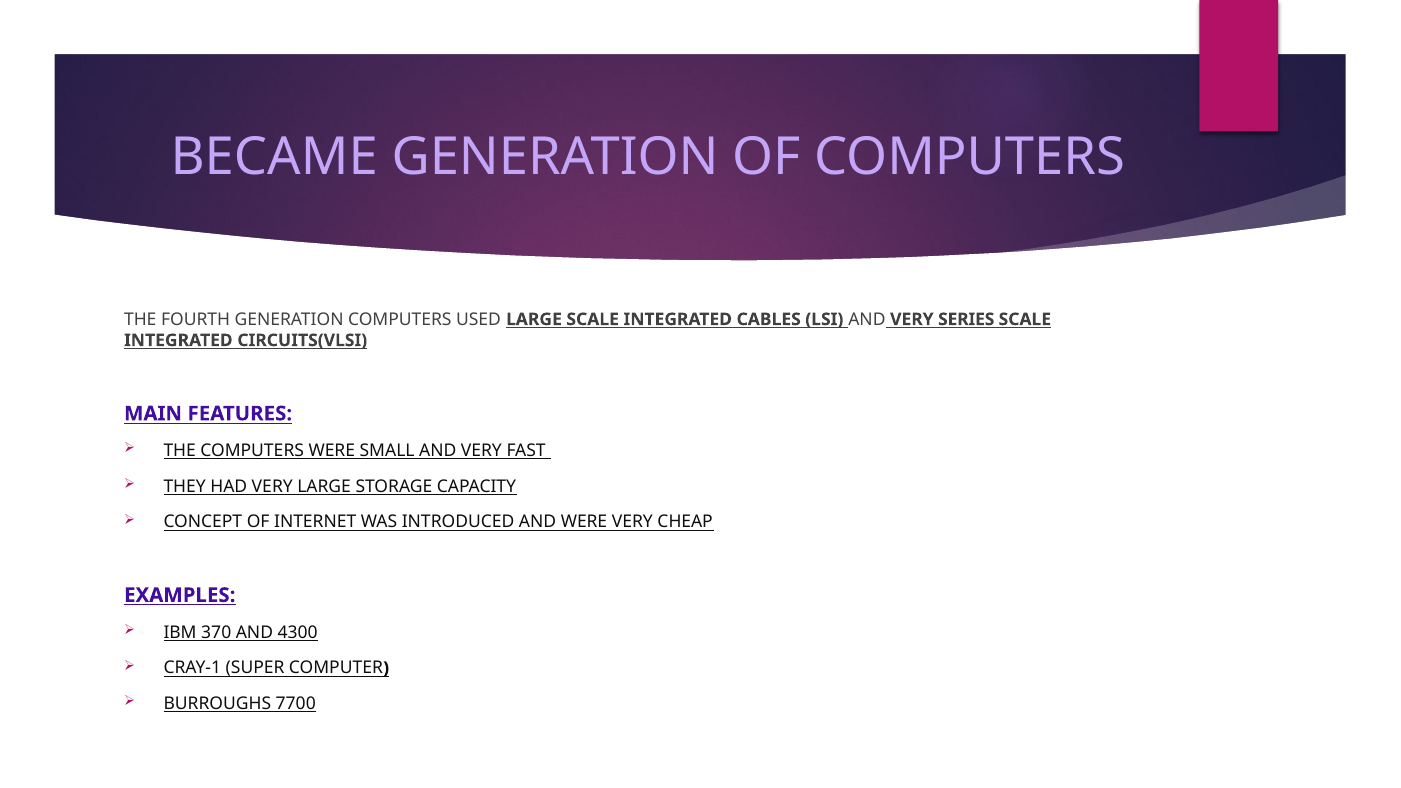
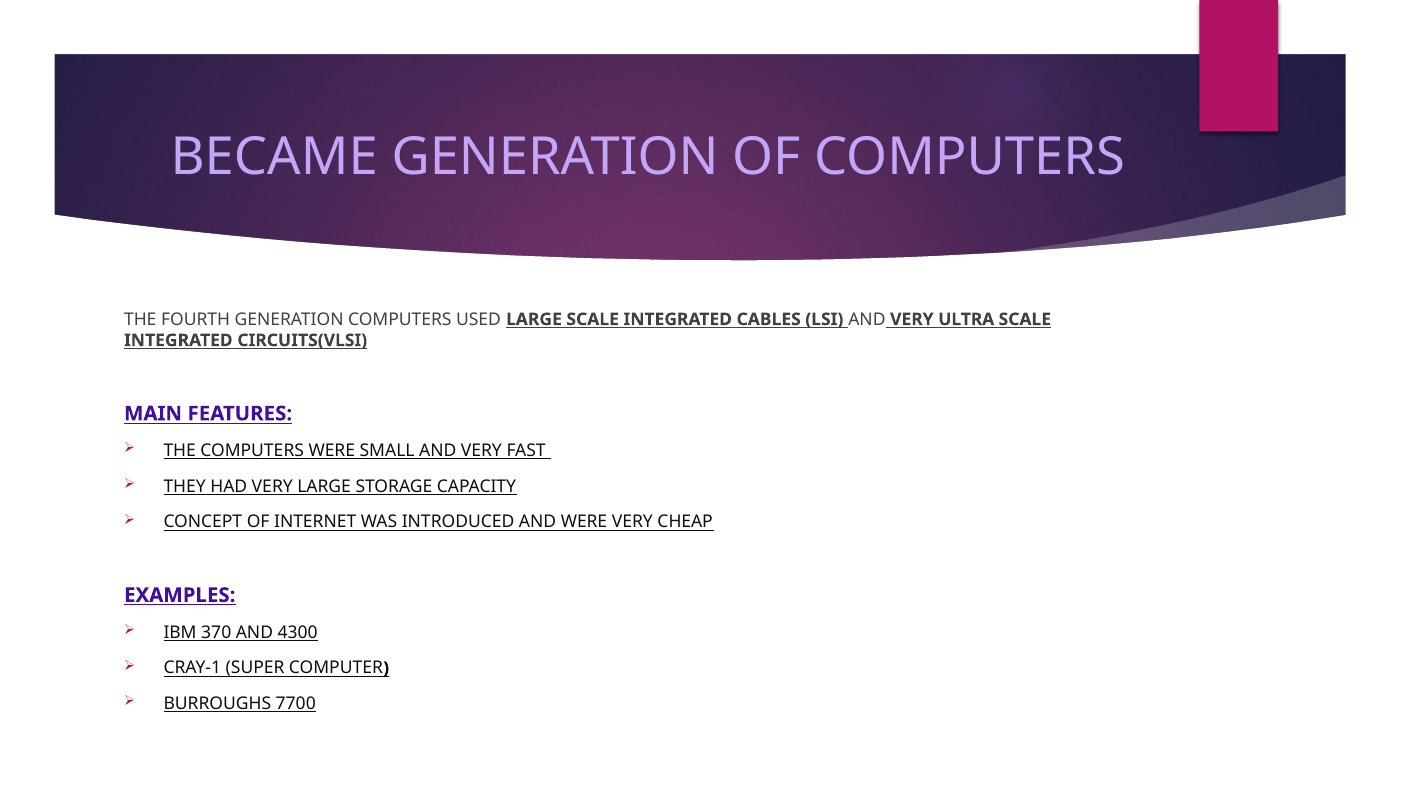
SERIES: SERIES -> ULTRA
